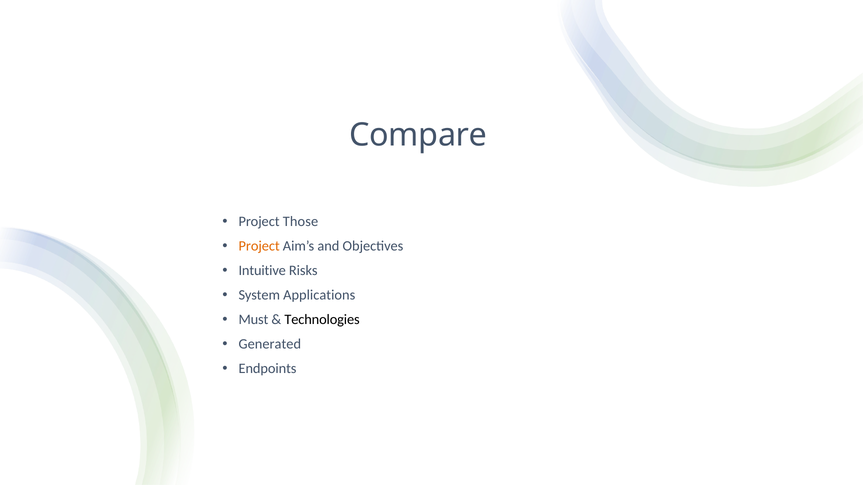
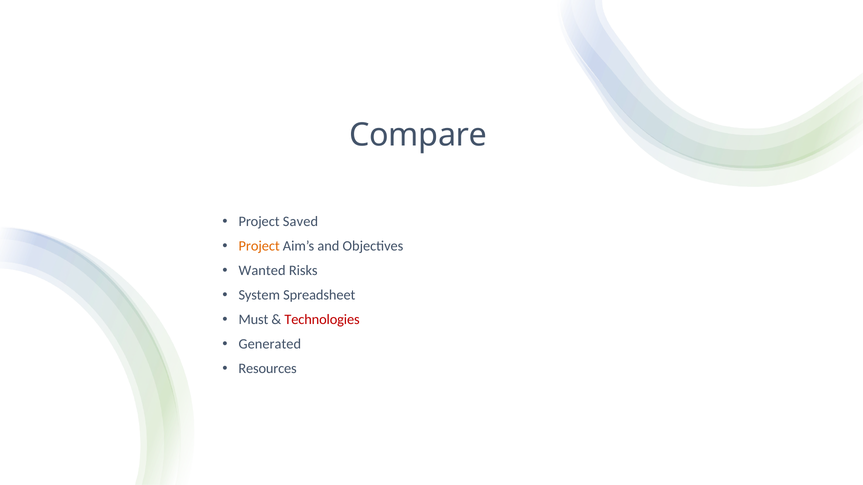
Those: Those -> Saved
Intuitive: Intuitive -> Wanted
Applications: Applications -> Spreadsheet
Technologies colour: black -> red
Endpoints: Endpoints -> Resources
